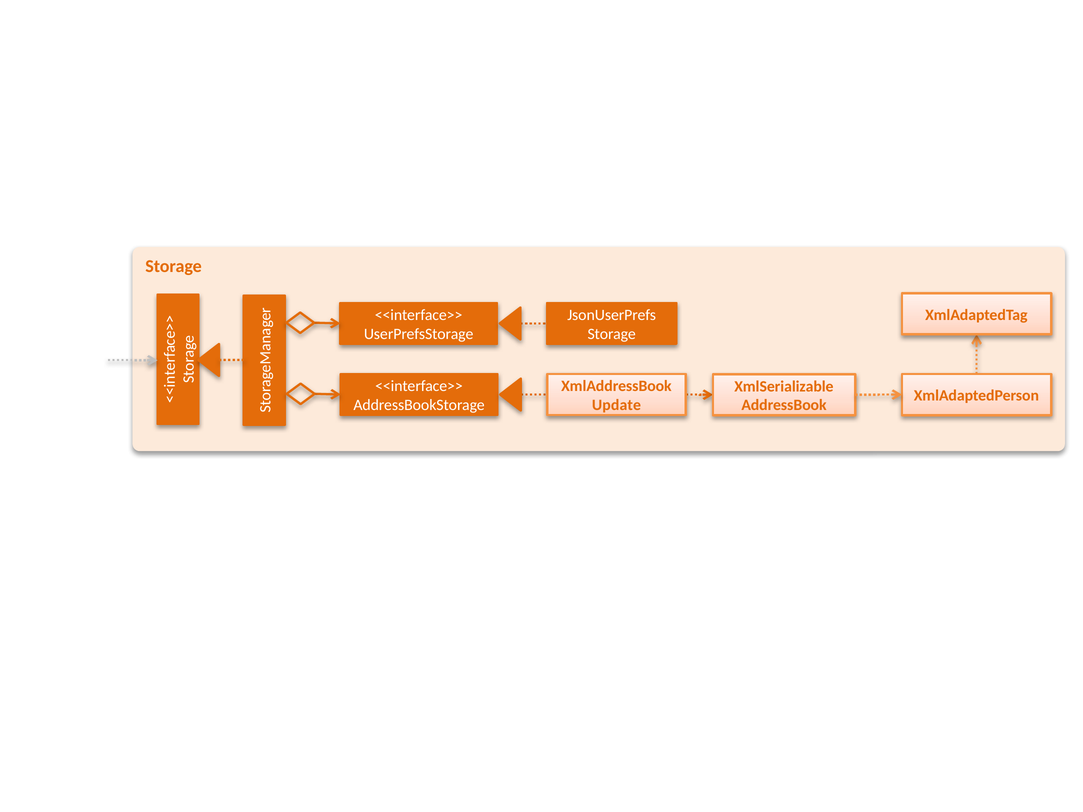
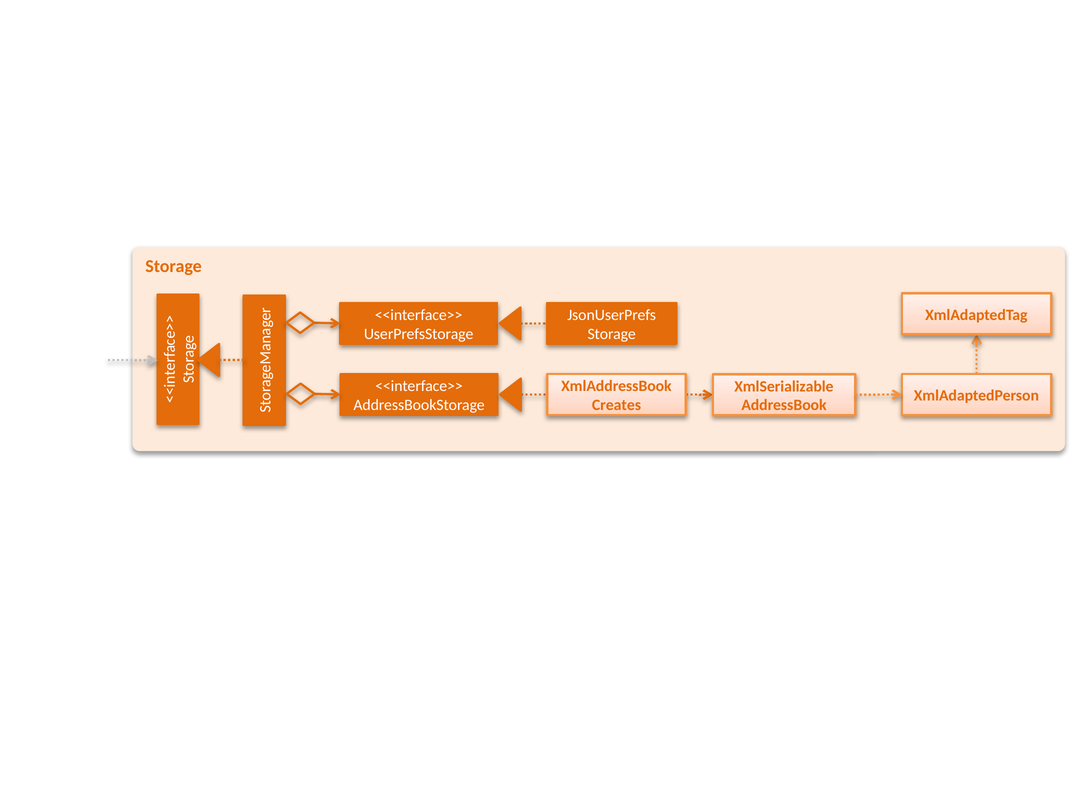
Update: Update -> Creates
